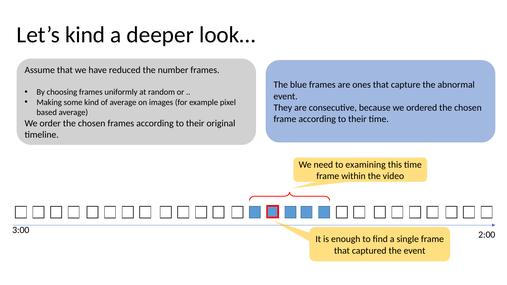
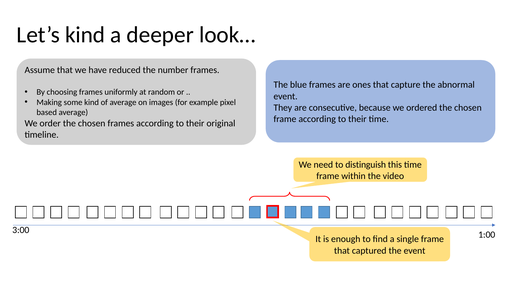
examining: examining -> distinguish
2:00: 2:00 -> 1:00
